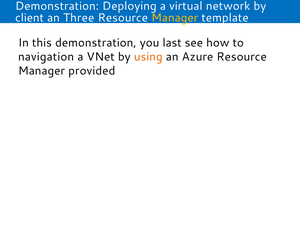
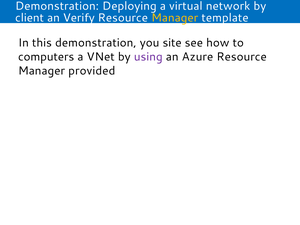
Three: Three -> Verify
last: last -> site
navigation: navigation -> computers
using colour: orange -> purple
